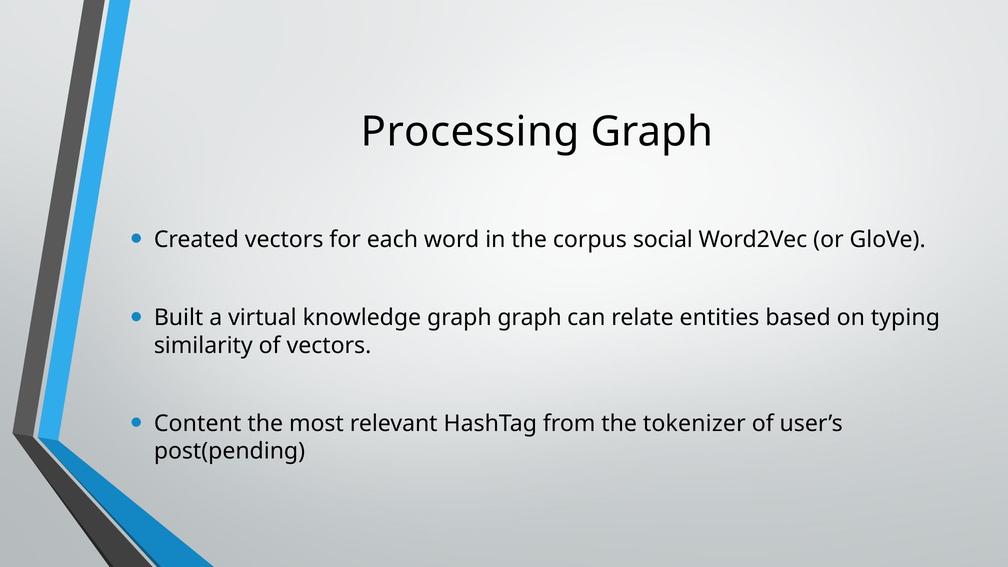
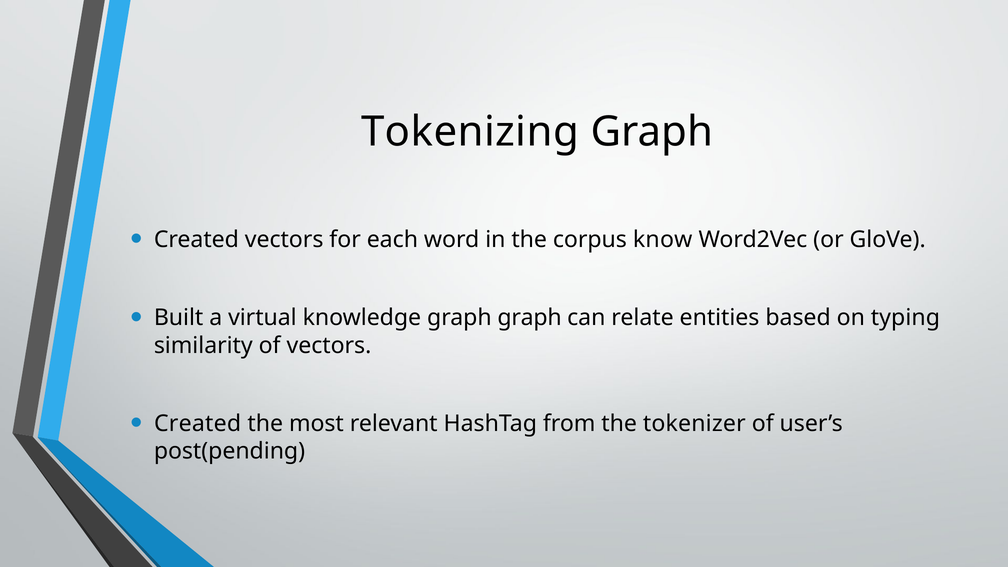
Processing: Processing -> Tokenizing
social: social -> know
Content at (198, 424): Content -> Created
